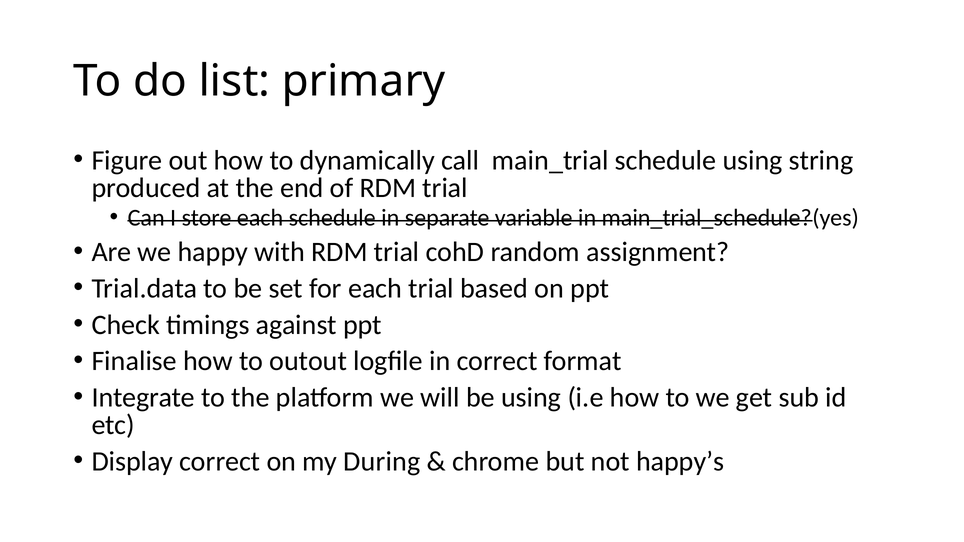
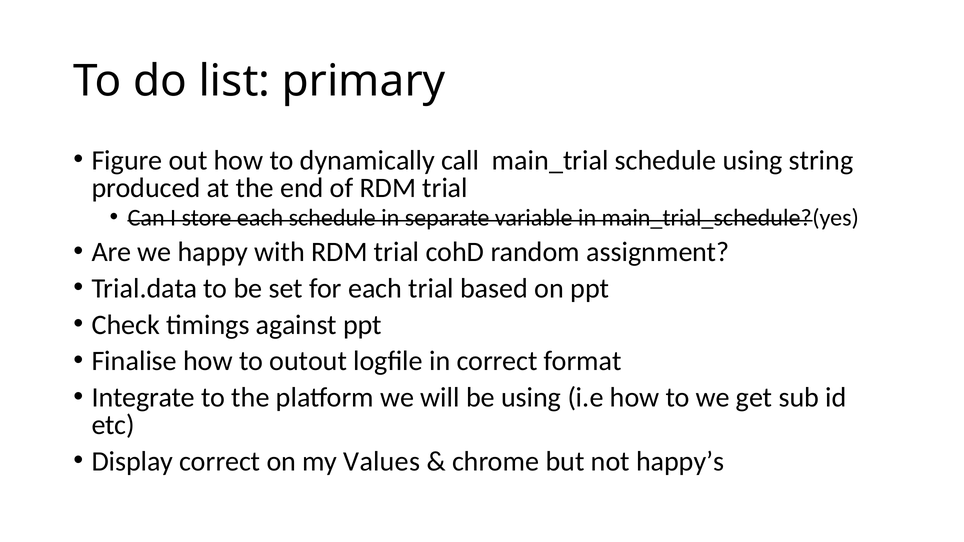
During: During -> Values
